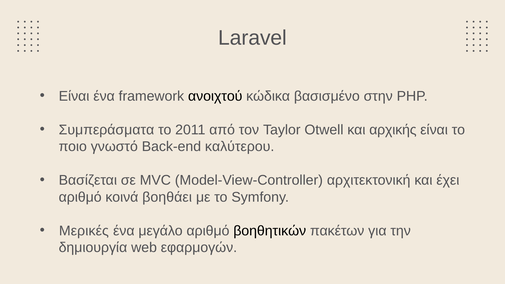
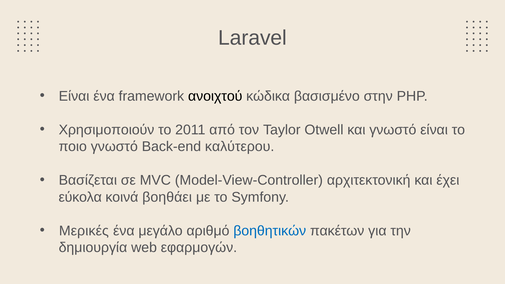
Συμπεράσματα: Συμπεράσματα -> Χρησιμοποιούν
και αρχικής: αρχικής -> γνωστό
αριθμό at (80, 197): αριθμό -> εύκολα
βοηθητικών colour: black -> blue
